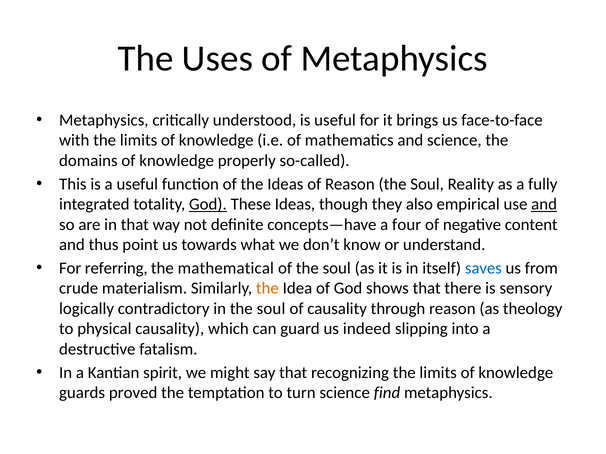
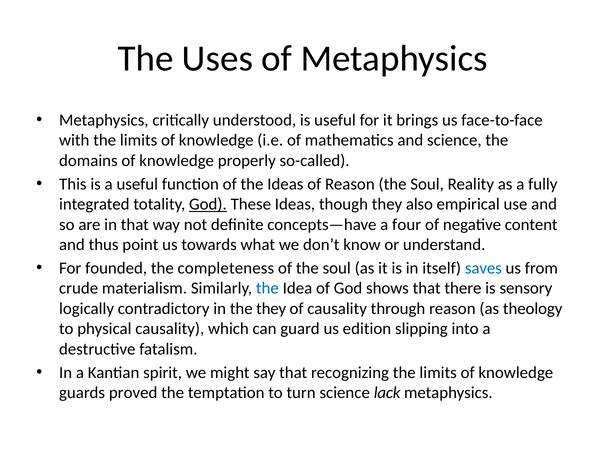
and at (544, 205) underline: present -> none
referring: referring -> founded
mathematical: mathematical -> completeness
the at (267, 289) colour: orange -> blue
in the soul: soul -> they
indeed: indeed -> edition
find: find -> lack
